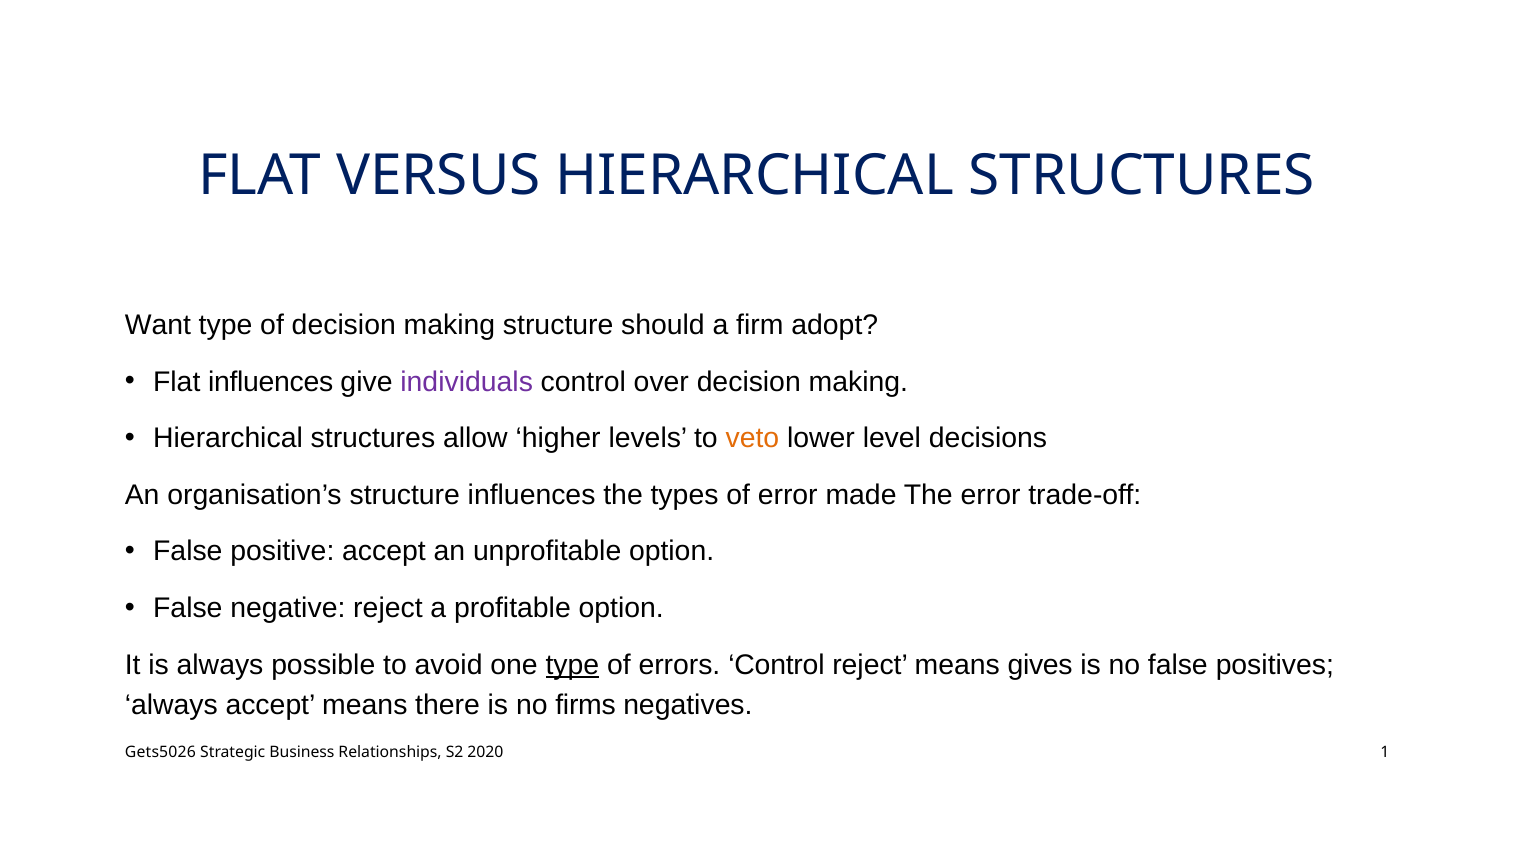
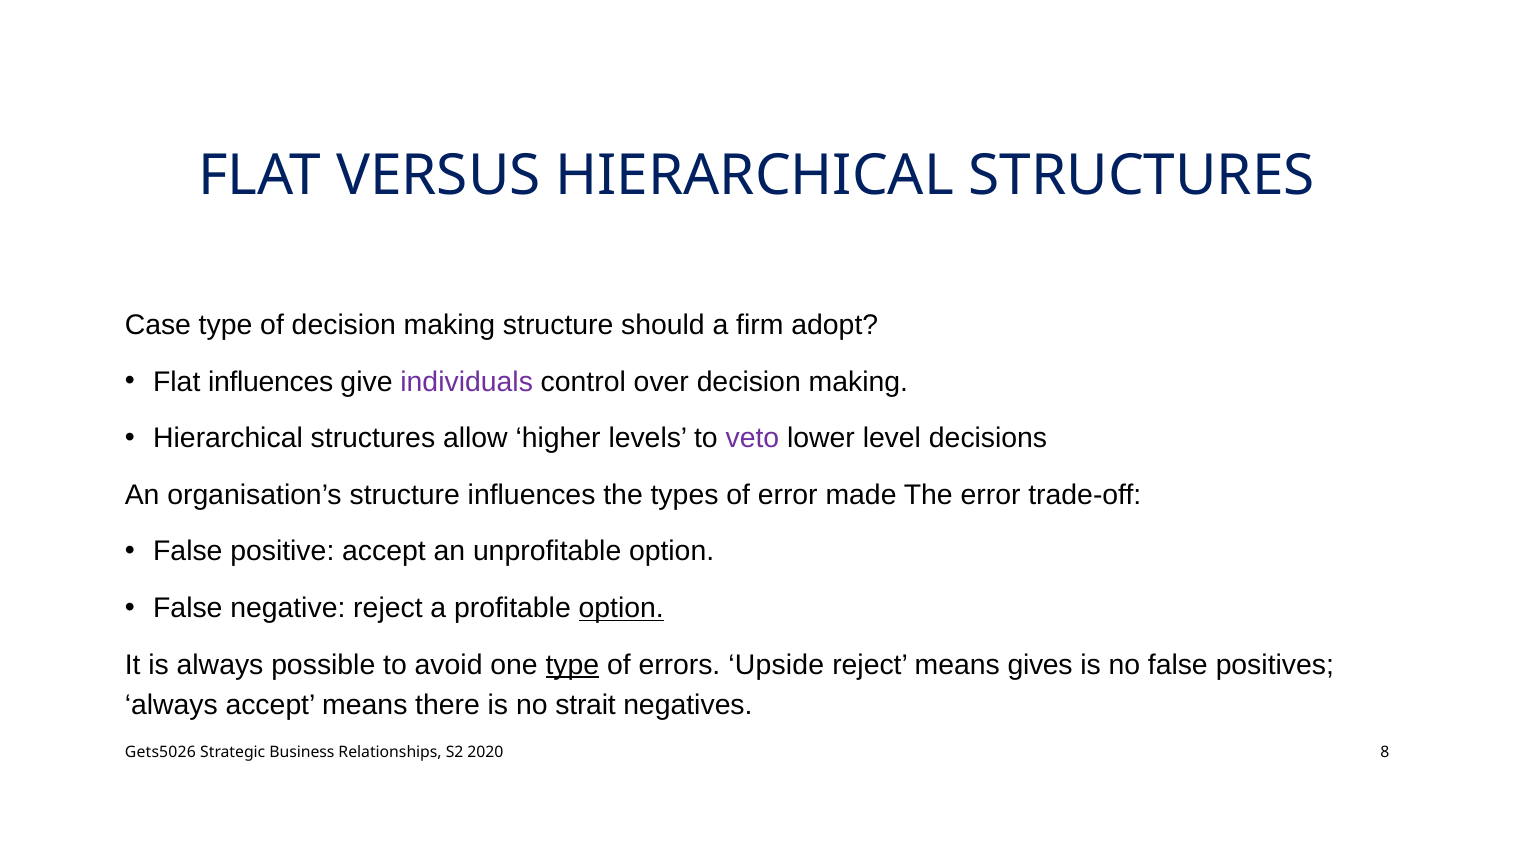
Want: Want -> Case
veto colour: orange -> purple
option at (621, 609) underline: none -> present
errors Control: Control -> Upside
firms: firms -> strait
1: 1 -> 8
